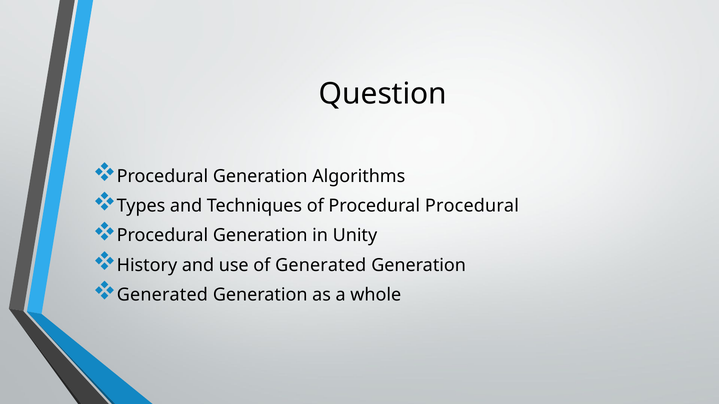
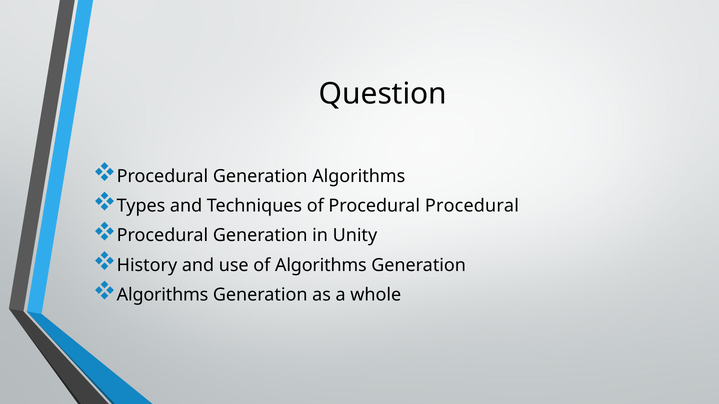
of Generated: Generated -> Algorithms
Generated at (162, 295): Generated -> Algorithms
